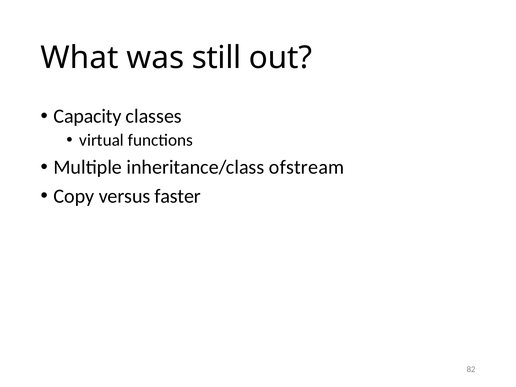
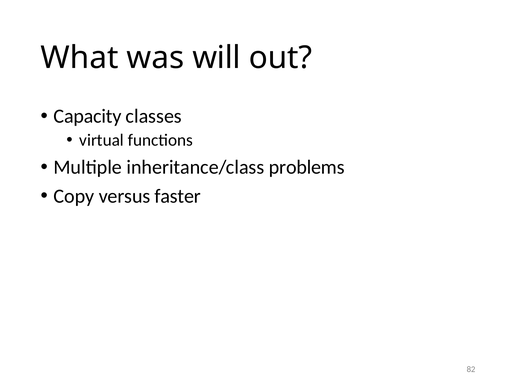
still: still -> will
ofstream: ofstream -> problems
